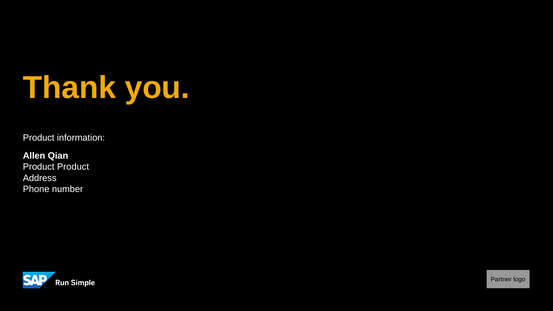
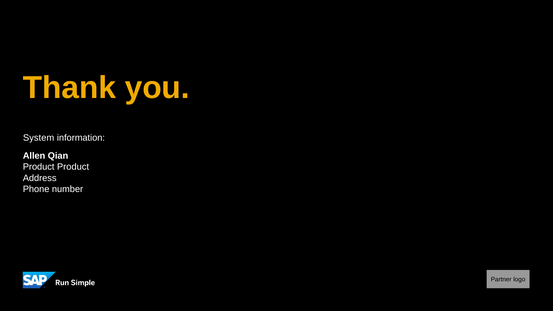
Product at (39, 138): Product -> System
